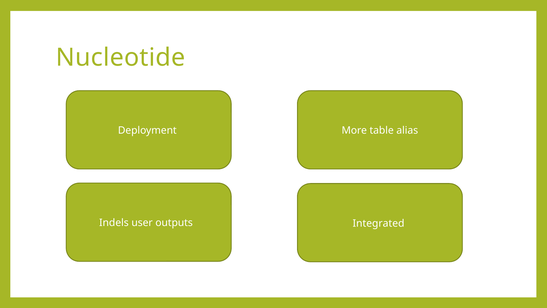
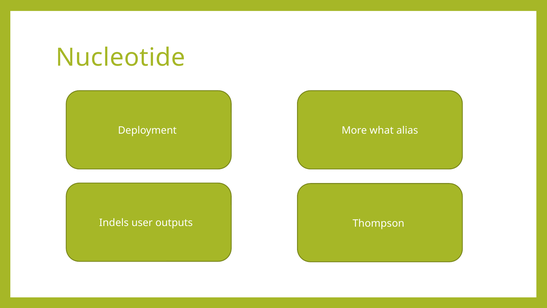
table: table -> what
Integrated: Integrated -> Thompson
